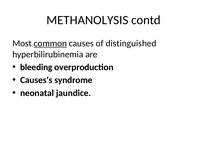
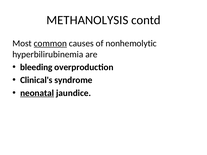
distinguished: distinguished -> nonhemolytic
Causes's: Causes's -> Clinical's
neonatal underline: none -> present
